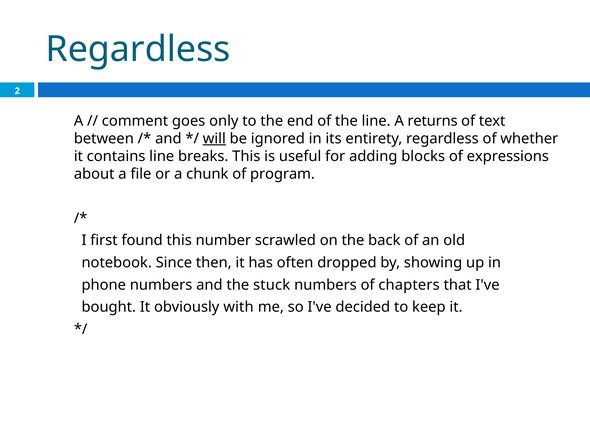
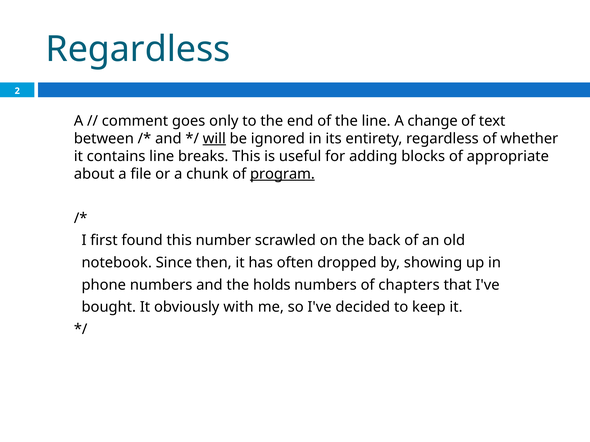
returns: returns -> change
expressions: expressions -> appropriate
program underline: none -> present
stuck: stuck -> holds
